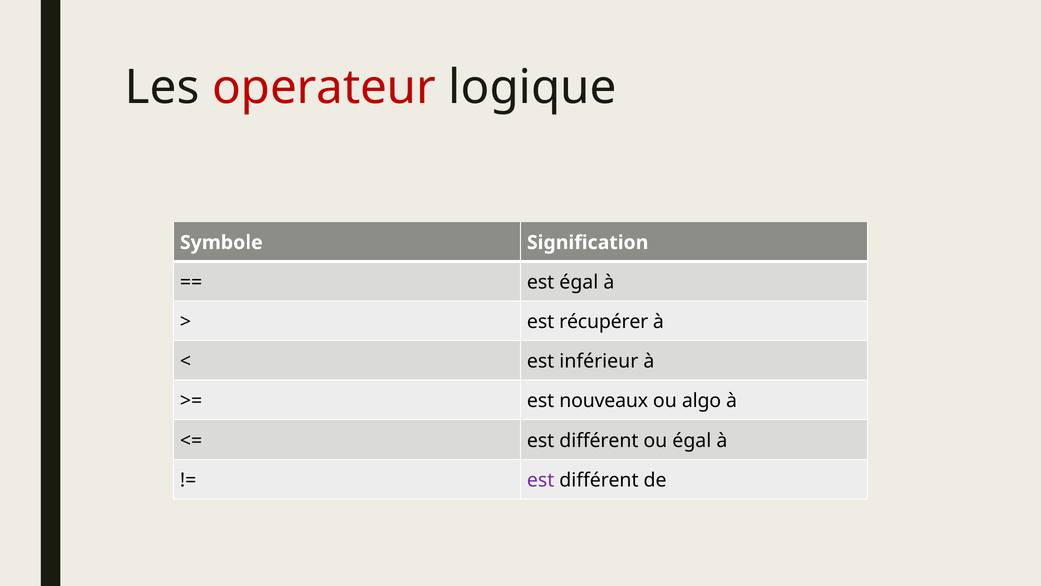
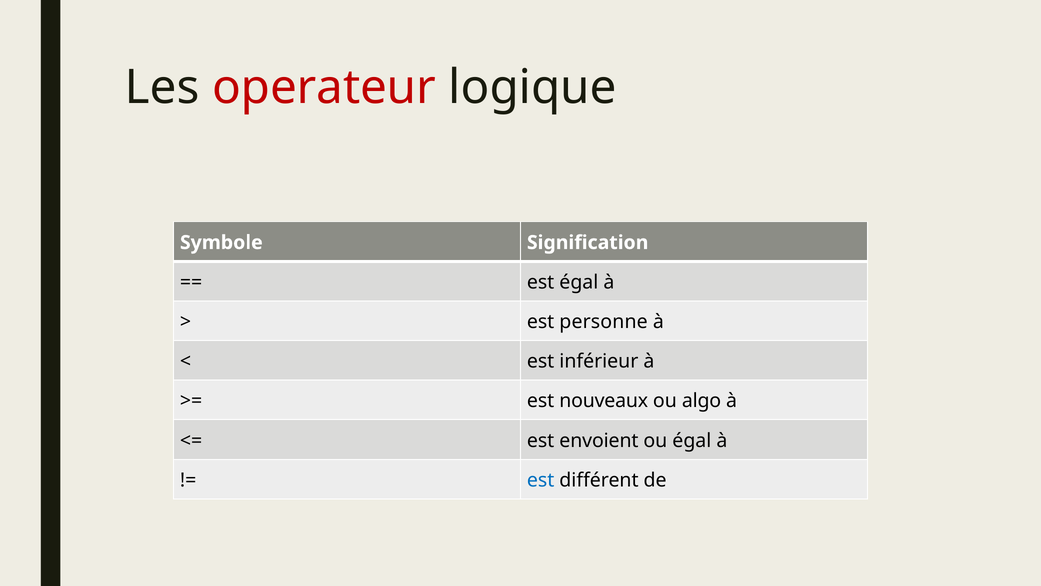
récupérer: récupérer -> personne
différent at (599, 440): différent -> envoient
est at (541, 480) colour: purple -> blue
